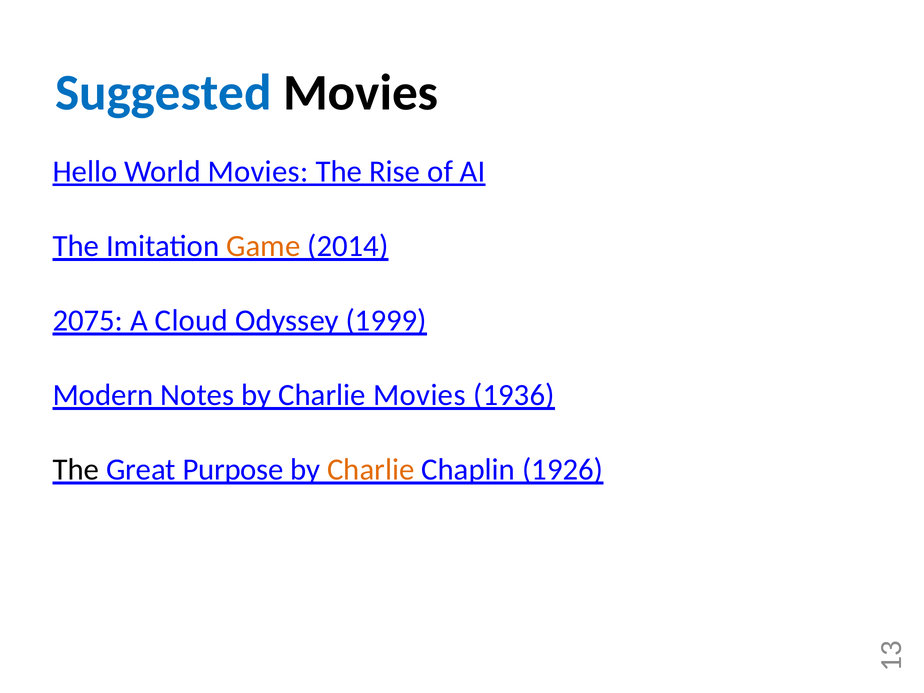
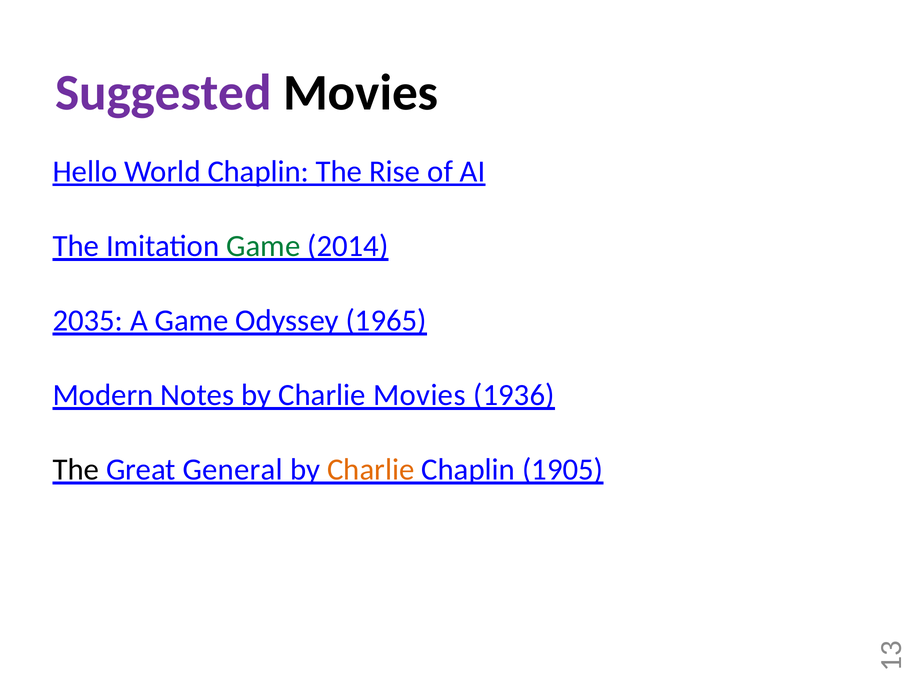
Suggested colour: blue -> purple
World Movies: Movies -> Chaplin
Game at (263, 246) colour: orange -> green
2075: 2075 -> 2035
A Cloud: Cloud -> Game
1999: 1999 -> 1965
Purpose: Purpose -> General
1926: 1926 -> 1905
